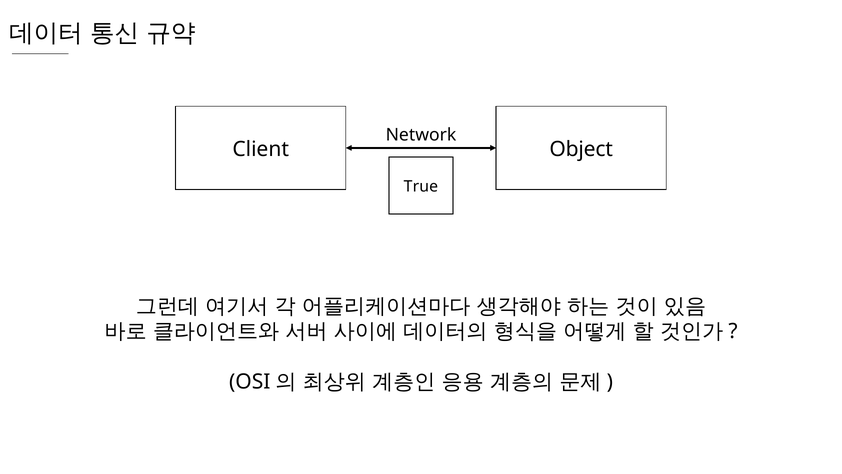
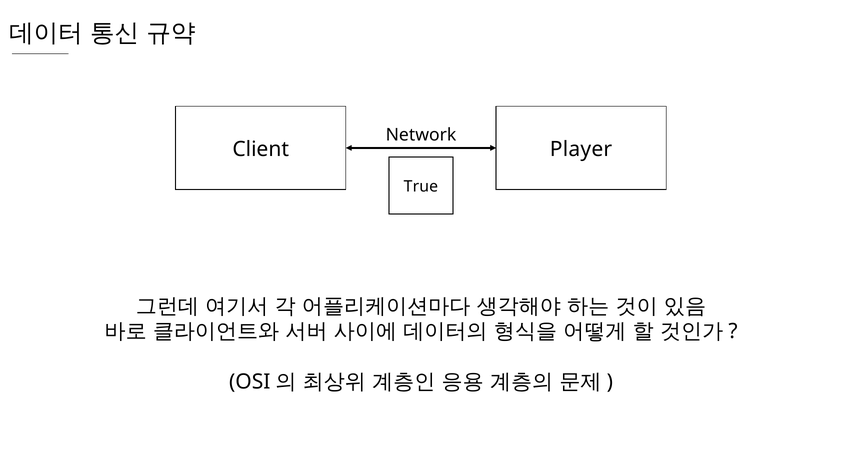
Object: Object -> Player
